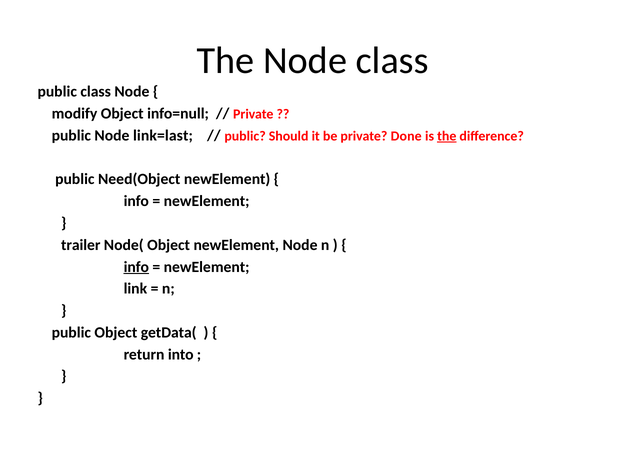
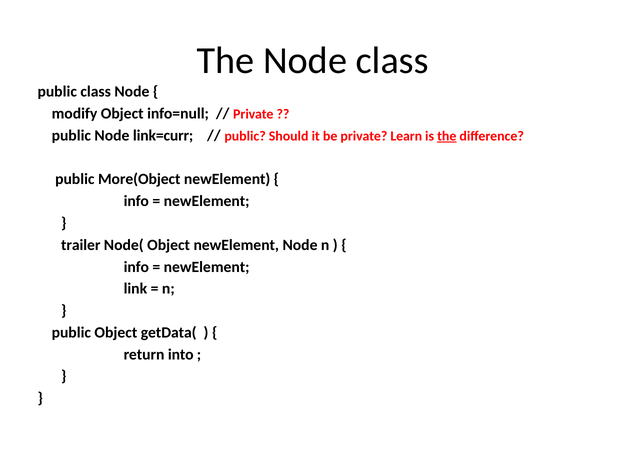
link=last: link=last -> link=curr
Done: Done -> Learn
Need(Object: Need(Object -> More(Object
info at (136, 267) underline: present -> none
